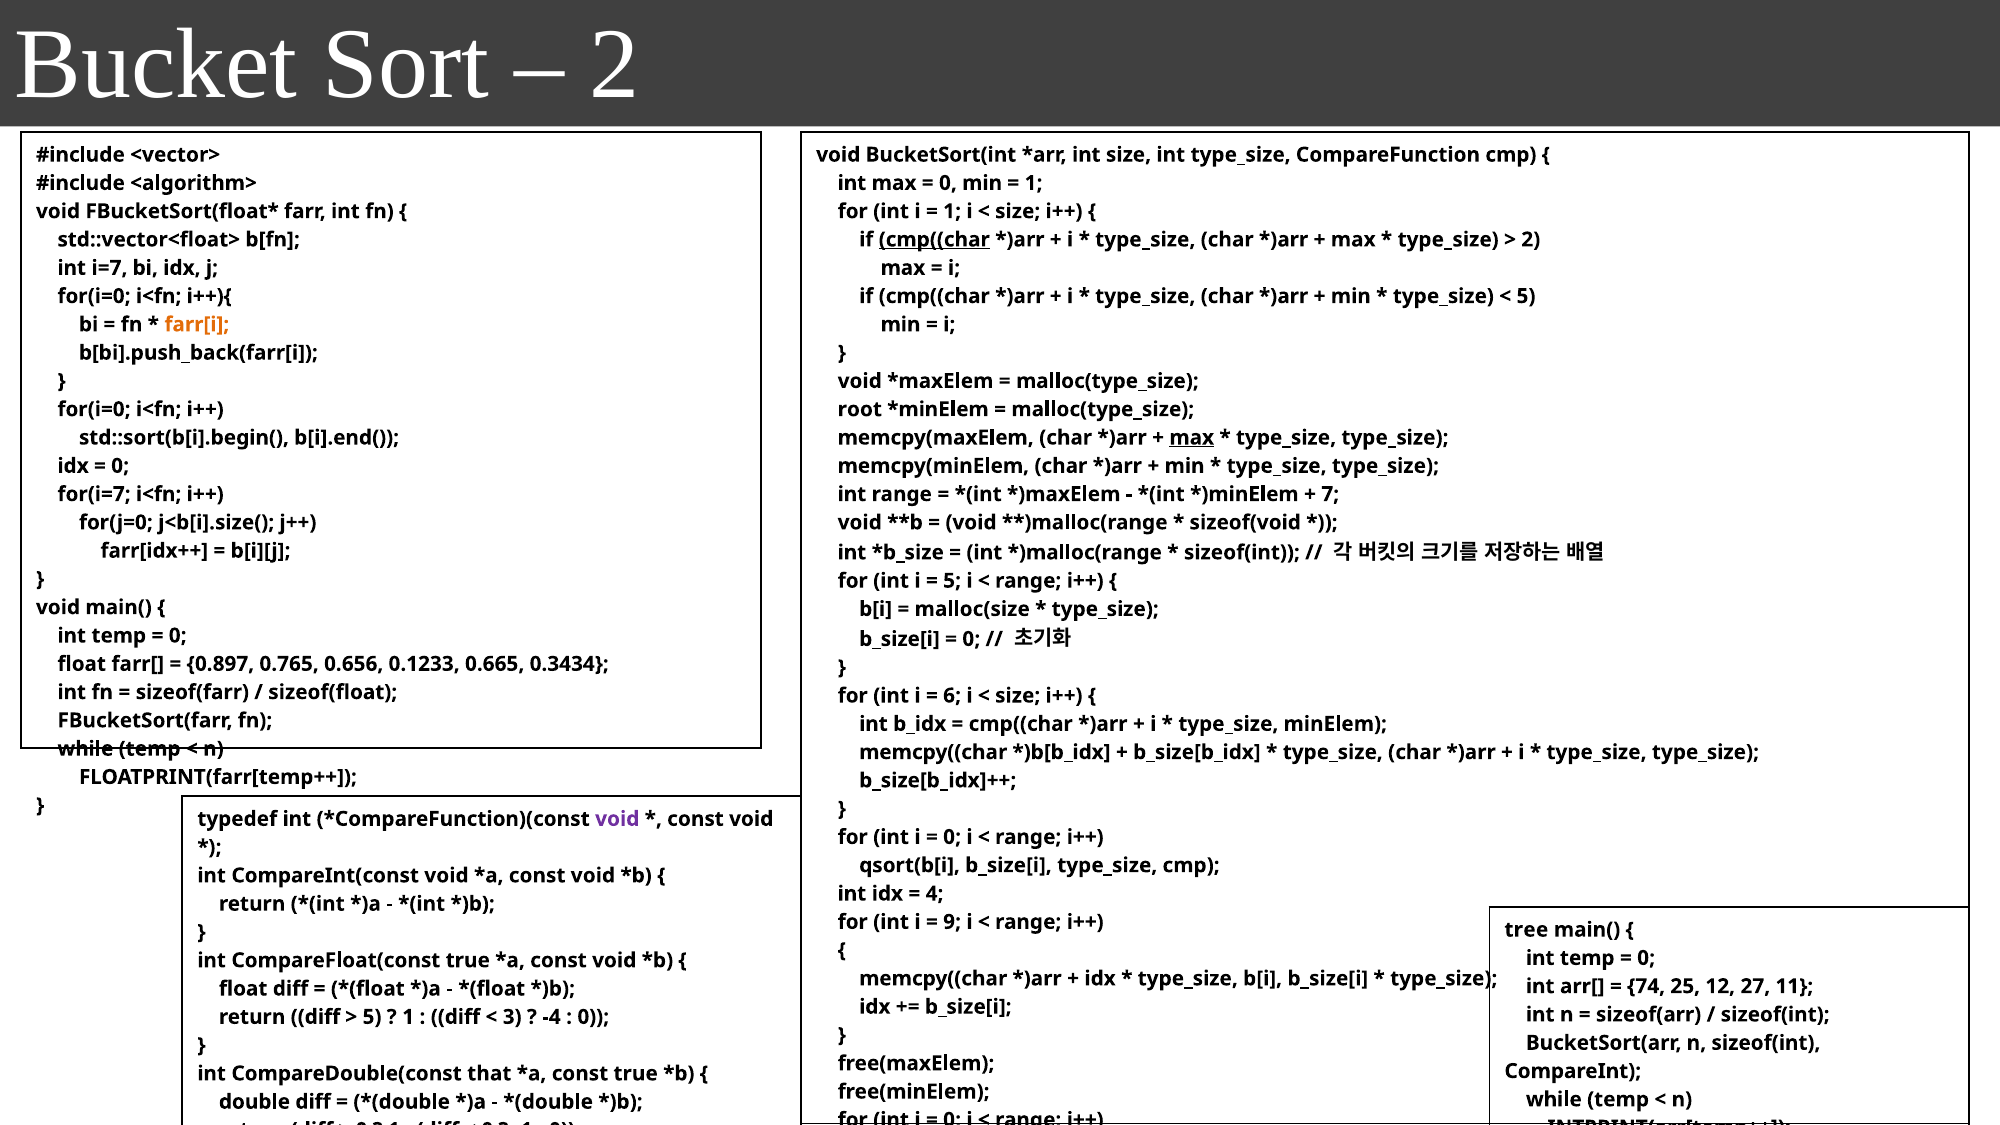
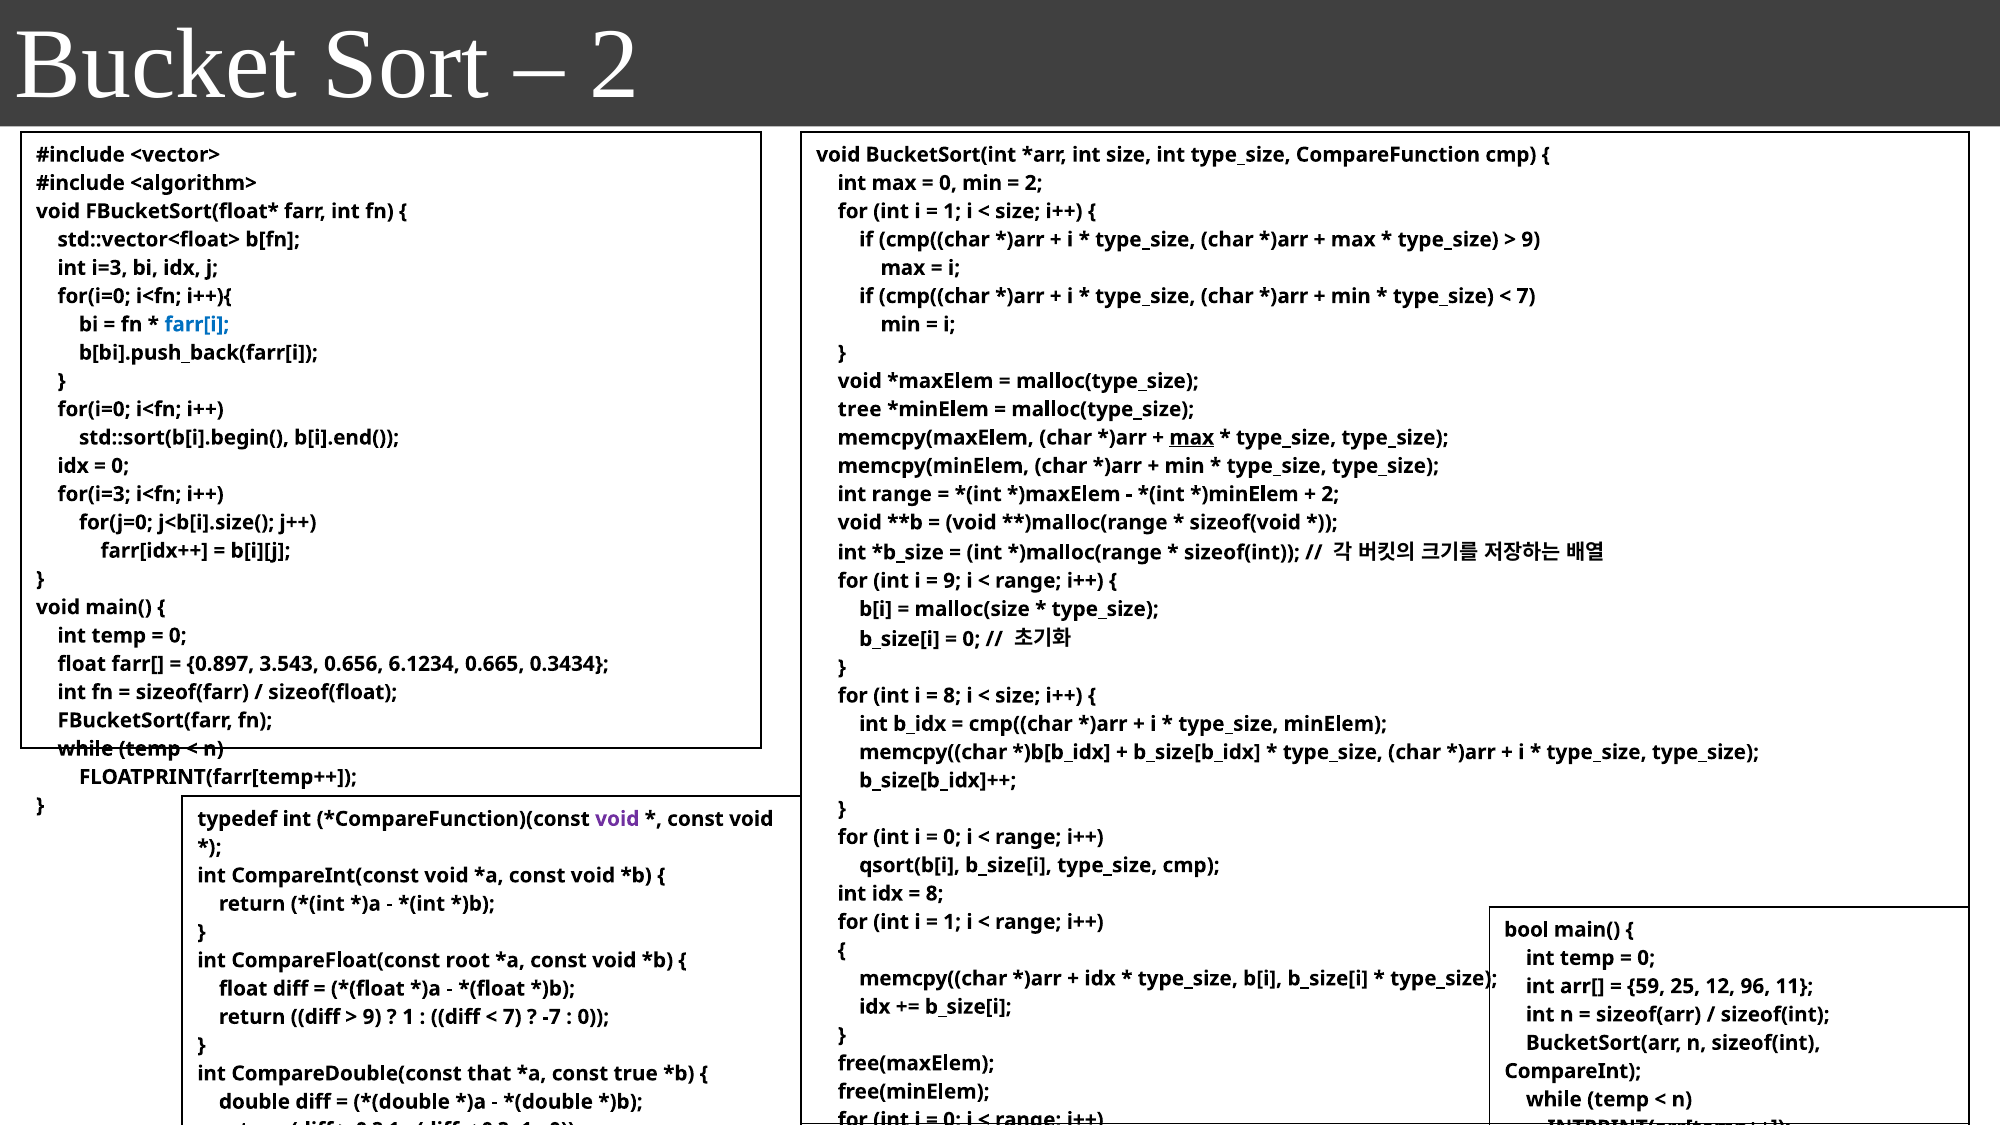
1 at (1034, 183): 1 -> 2
cmp((char at (934, 240) underline: present -> none
2 at (1531, 240): 2 -> 9
i=7: i=7 -> i=3
5 at (1526, 296): 5 -> 7
farr[i colour: orange -> blue
root: root -> tree
for(i=7: for(i=7 -> for(i=3
7 at (1330, 494): 7 -> 2
5 at (952, 581): 5 -> 9
0.765: 0.765 -> 3.543
0.1233: 0.1233 -> 6.1234
6 at (952, 696): 6 -> 8
4 at (935, 894): 4 -> 8
9 at (952, 922): 9 -> 1
tree: tree -> bool
CompareFloat(const true: true -> root
74: 74 -> 59
27: 27 -> 96
5 at (372, 1017): 5 -> 9
3 at (512, 1017): 3 -> 7
-4: -4 -> -7
